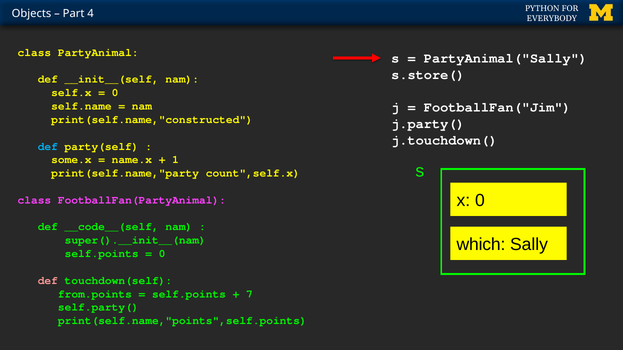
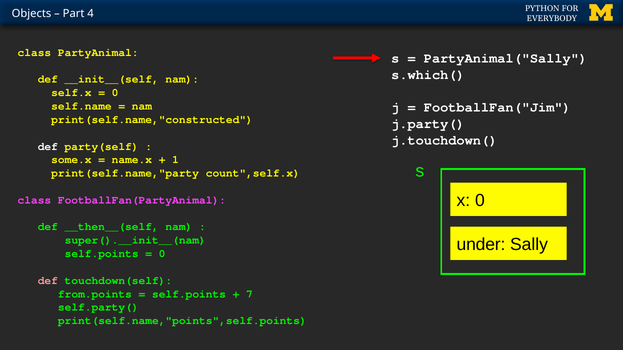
s.store(: s.store( -> s.which(
def at (48, 146) colour: light blue -> white
__code__(self: __code__(self -> __then__(self
which: which -> under
